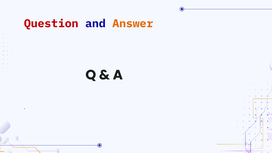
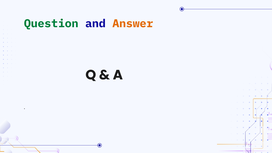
Question colour: red -> green
